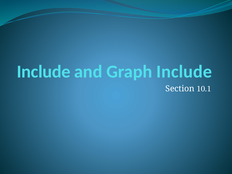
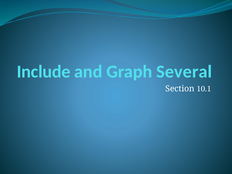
Graph Include: Include -> Several
